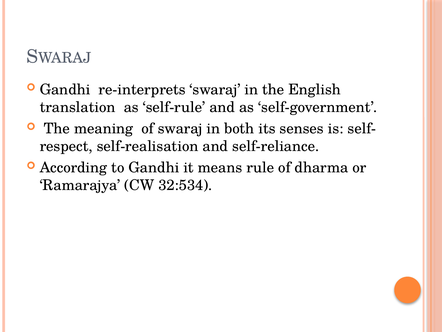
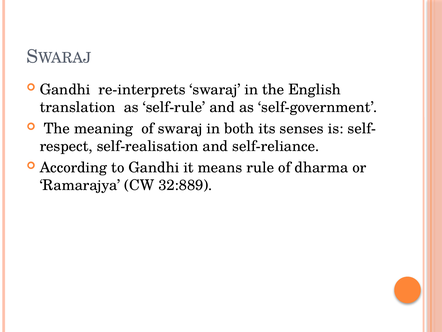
32:534: 32:534 -> 32:889
